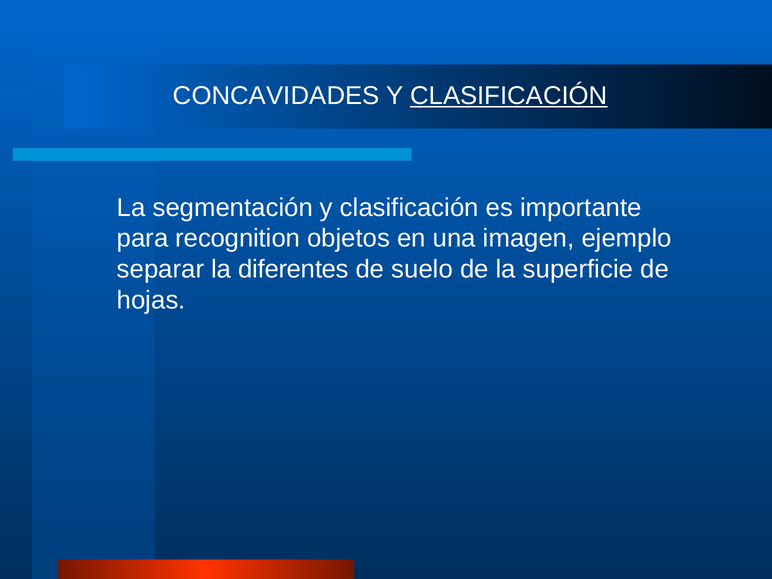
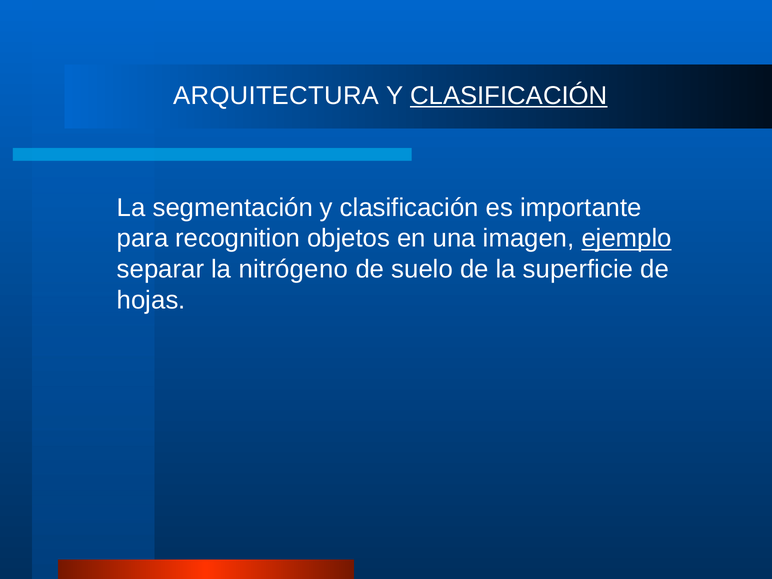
CONCAVIDADES: CONCAVIDADES -> ARQUITECTURA
ejemplo underline: none -> present
diferentes: diferentes -> nitrógeno
